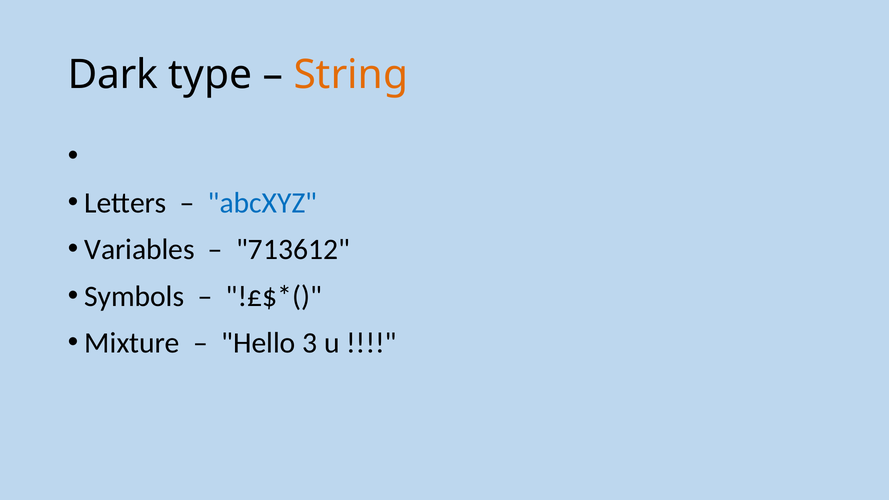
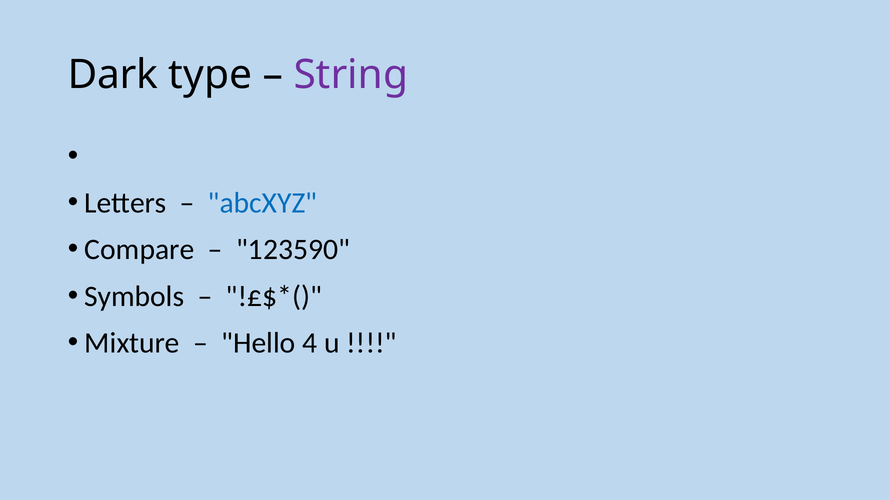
String colour: orange -> purple
Variables: Variables -> Compare
713612: 713612 -> 123590
3: 3 -> 4
